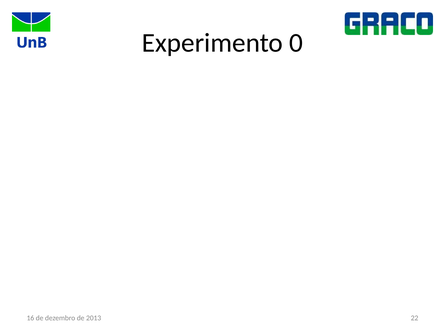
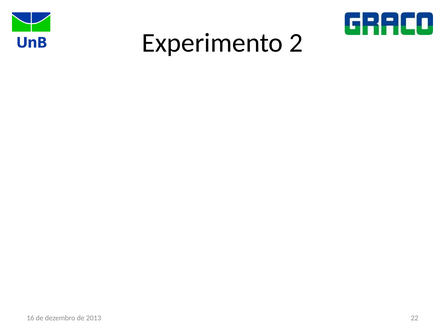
0: 0 -> 2
